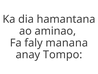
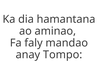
manana: manana -> mandao
